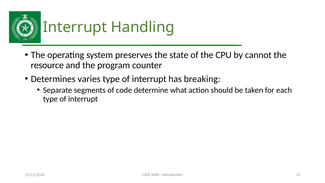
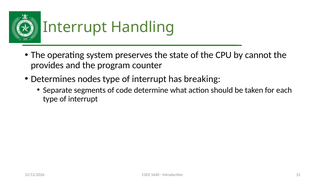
resource: resource -> provides
varies: varies -> nodes
